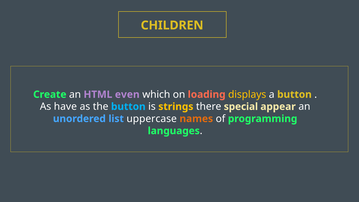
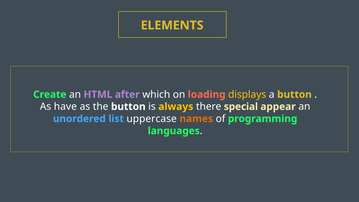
CHILDREN: CHILDREN -> ELEMENTS
even: even -> after
button at (128, 107) colour: light blue -> white
strings: strings -> always
